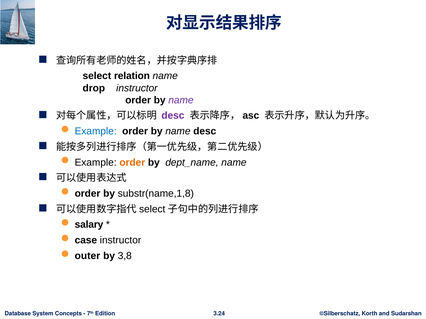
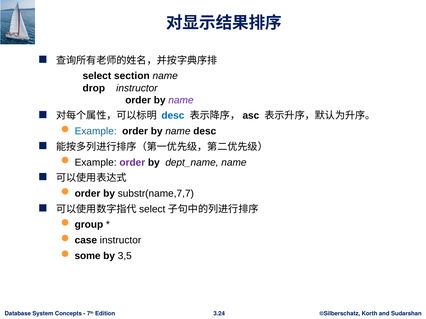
relation: relation -> section
desc at (173, 116) colour: purple -> blue
order at (132, 163) colour: orange -> purple
substr(name,1,8: substr(name,1,8 -> substr(name,7,7
salary: salary -> group
outer: outer -> some
3,8: 3,8 -> 3,5
